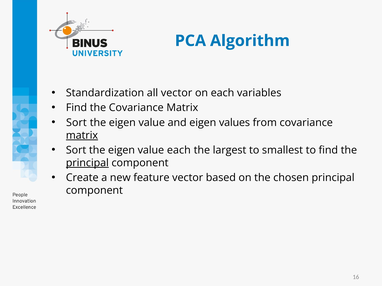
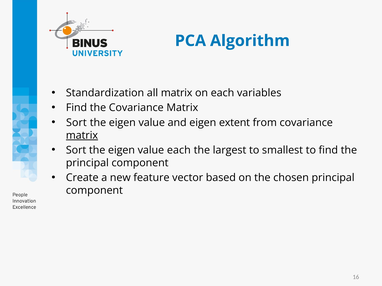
all vector: vector -> matrix
values: values -> extent
principal at (87, 163) underline: present -> none
